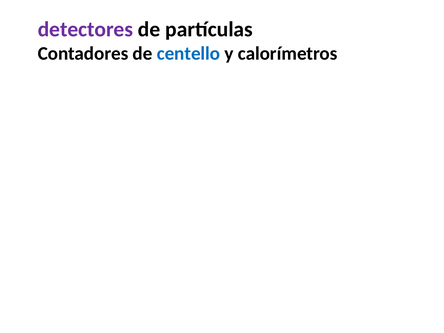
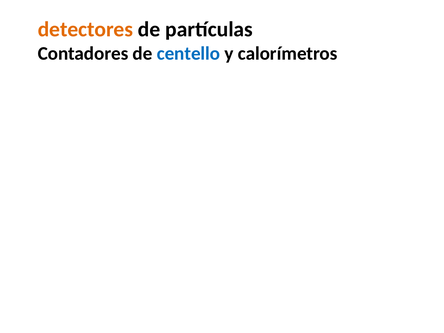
detectores colour: purple -> orange
